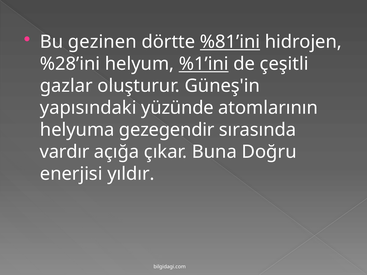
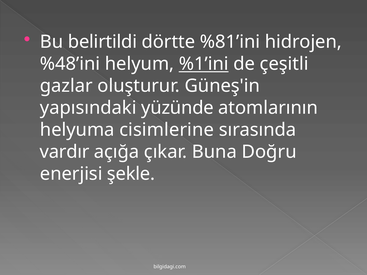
gezinen: gezinen -> belirtildi
%81’ini underline: present -> none
%28’ini: %28’ini -> %48’ini
gezegendir: gezegendir -> cisimlerine
yıldır: yıldır -> şekle
